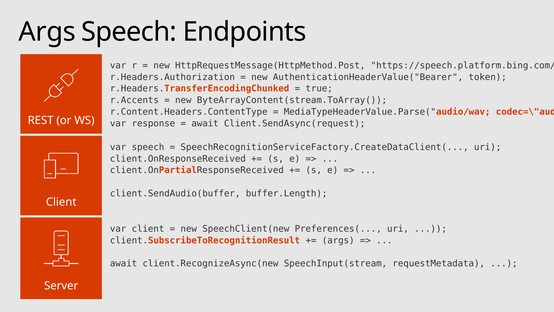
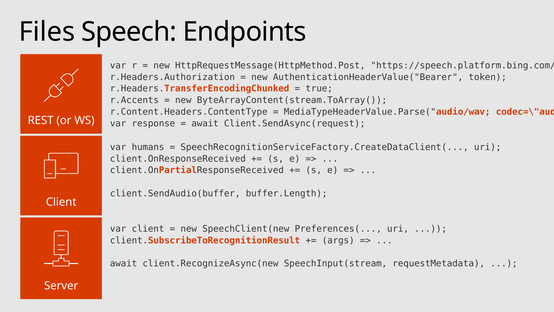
Args at (47, 32): Args -> Files
var speech: speech -> humans
